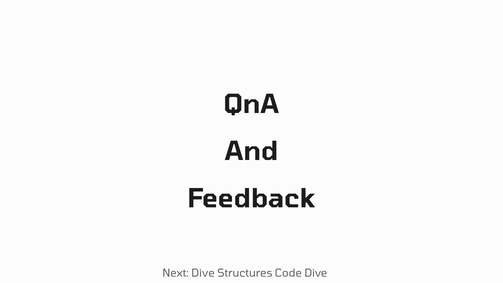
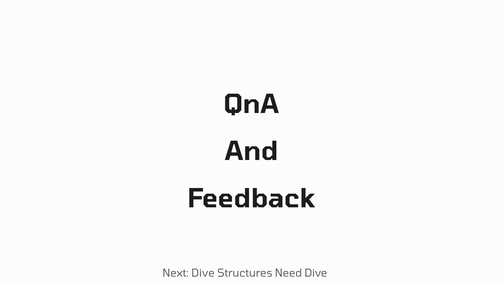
Code: Code -> Need
